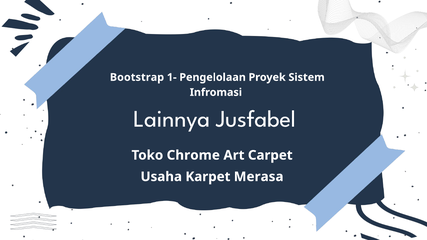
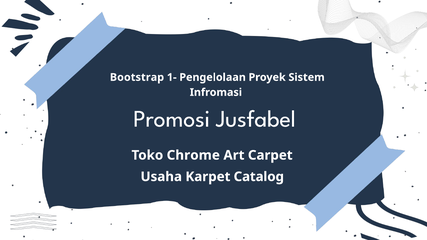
Lainnya: Lainnya -> Promosi
Merasa: Merasa -> Catalog
